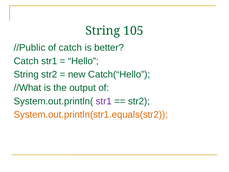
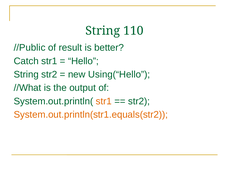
105: 105 -> 110
of catch: catch -> result
Catch(“Hello: Catch(“Hello -> Using(“Hello
str1 at (104, 101) colour: purple -> orange
